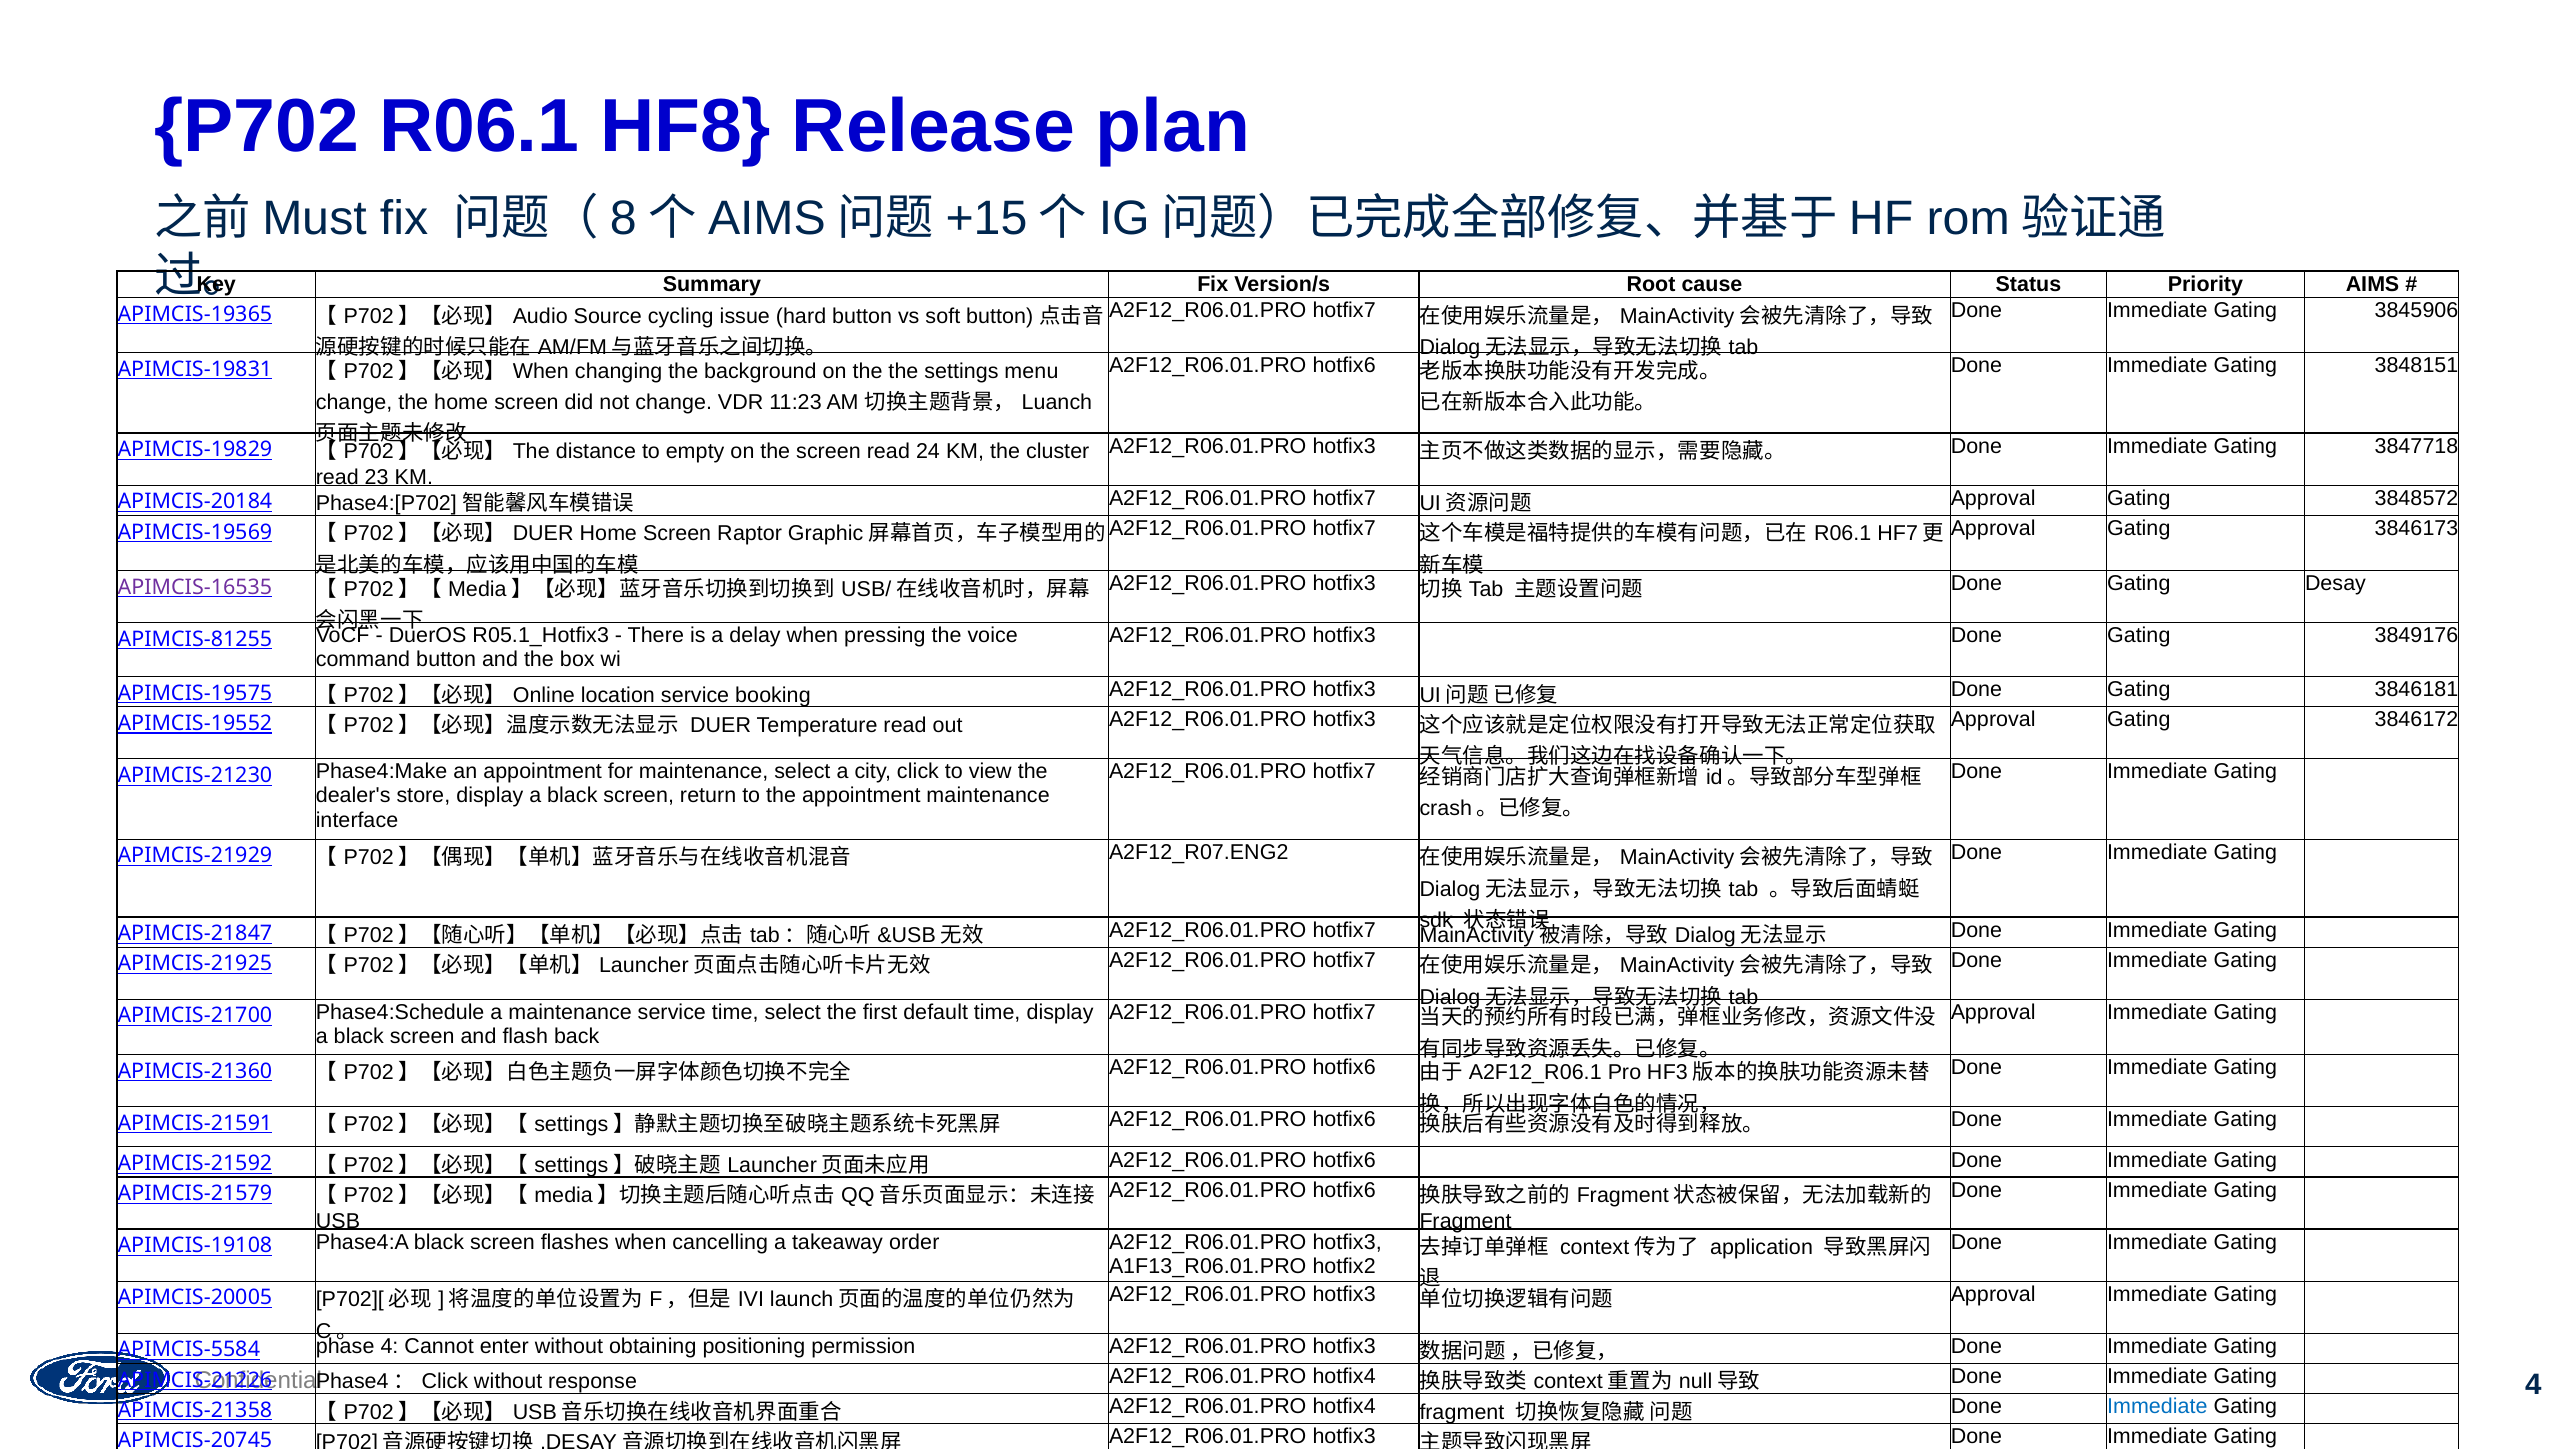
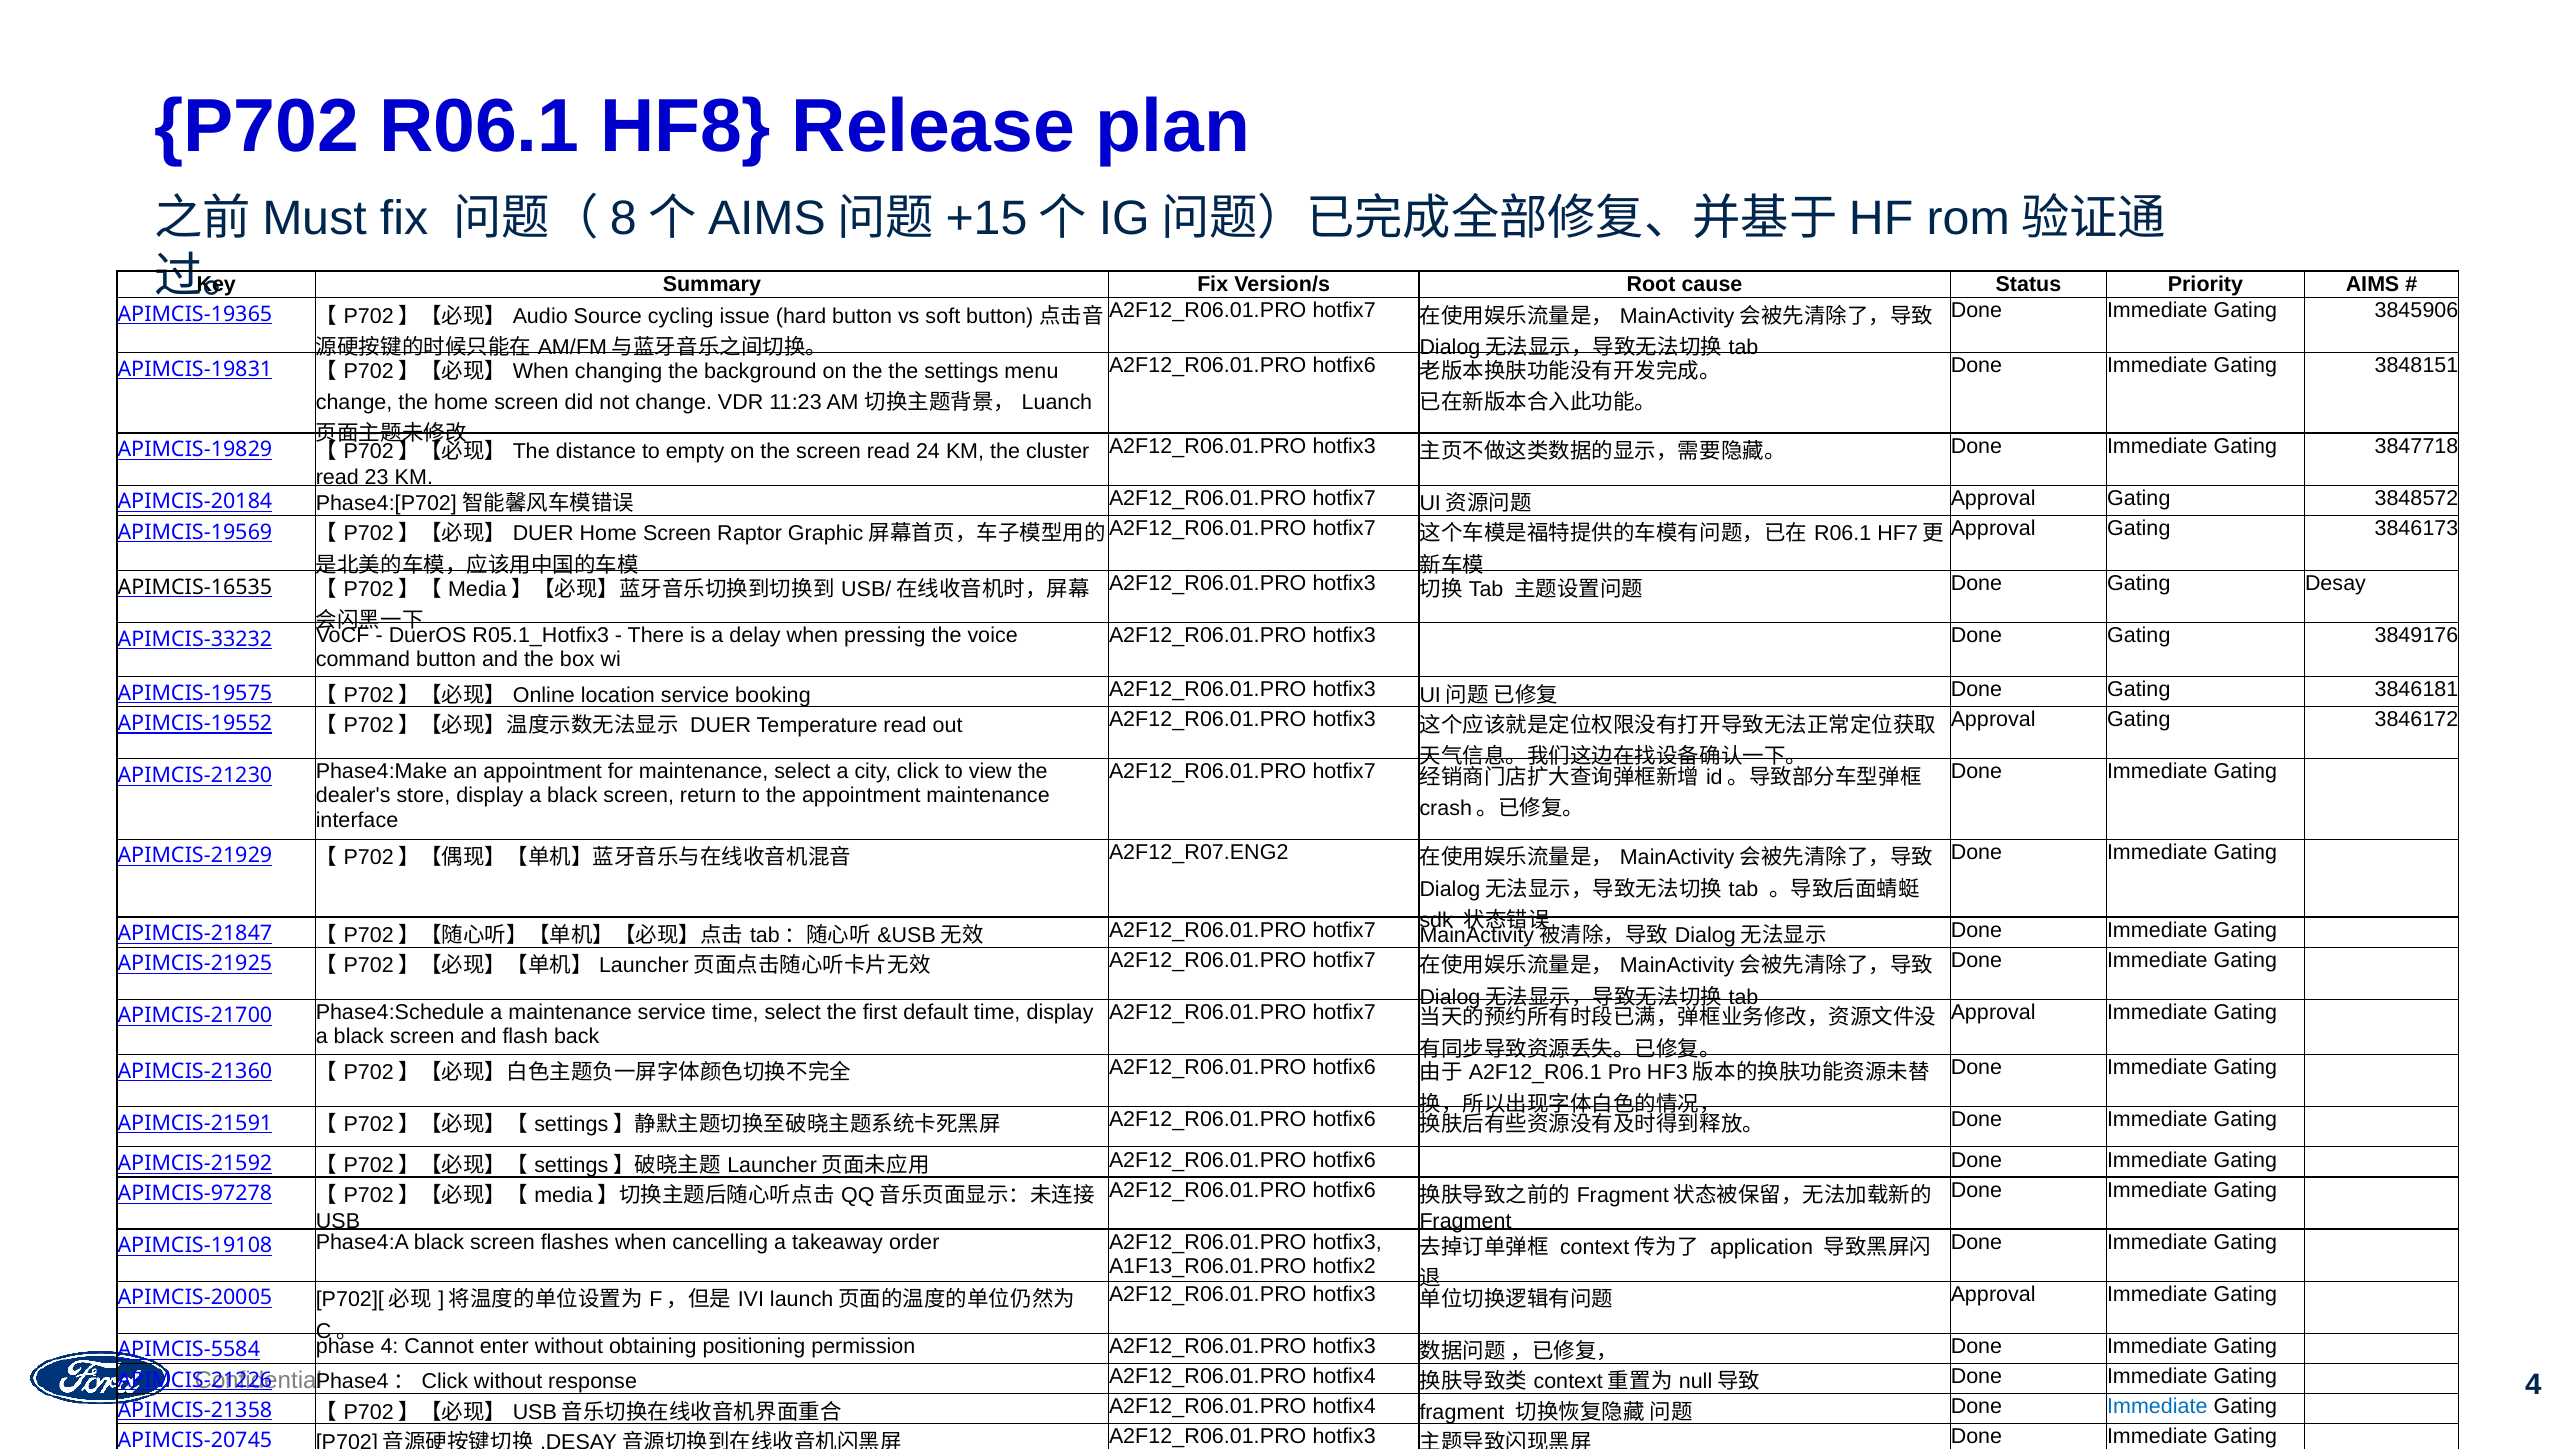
APIMCIS-16535 colour: purple -> black
APIMCIS-81255: APIMCIS-81255 -> APIMCIS-33232
APIMCIS-21579: APIMCIS-21579 -> APIMCIS-97278
